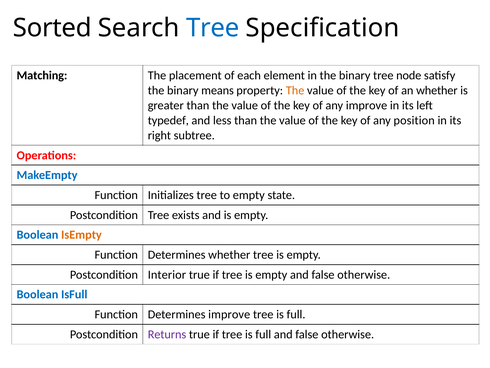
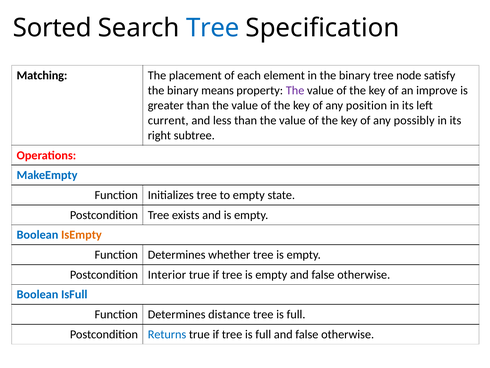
The at (295, 90) colour: orange -> purple
an whether: whether -> improve
any improve: improve -> position
typedef: typedef -> current
position: position -> possibly
Determines improve: improve -> distance
Returns colour: purple -> blue
